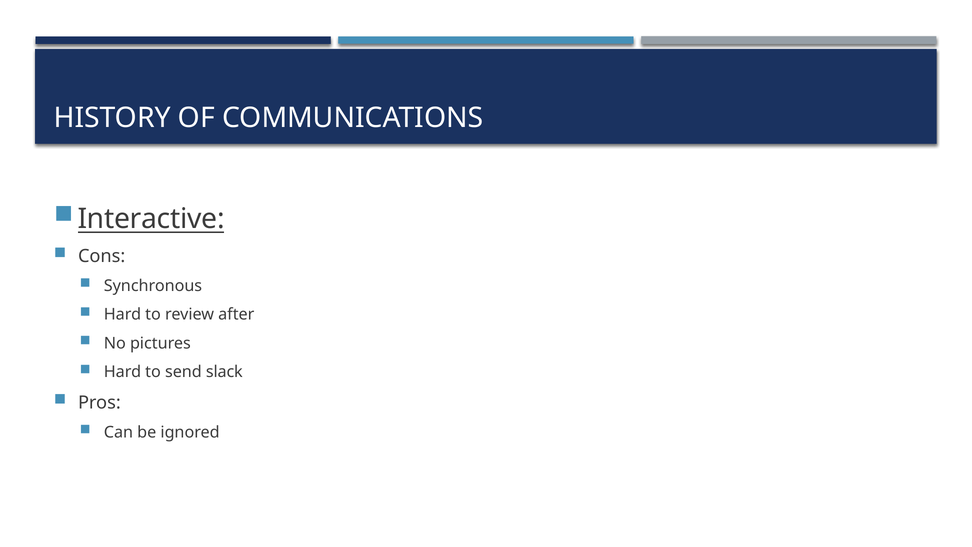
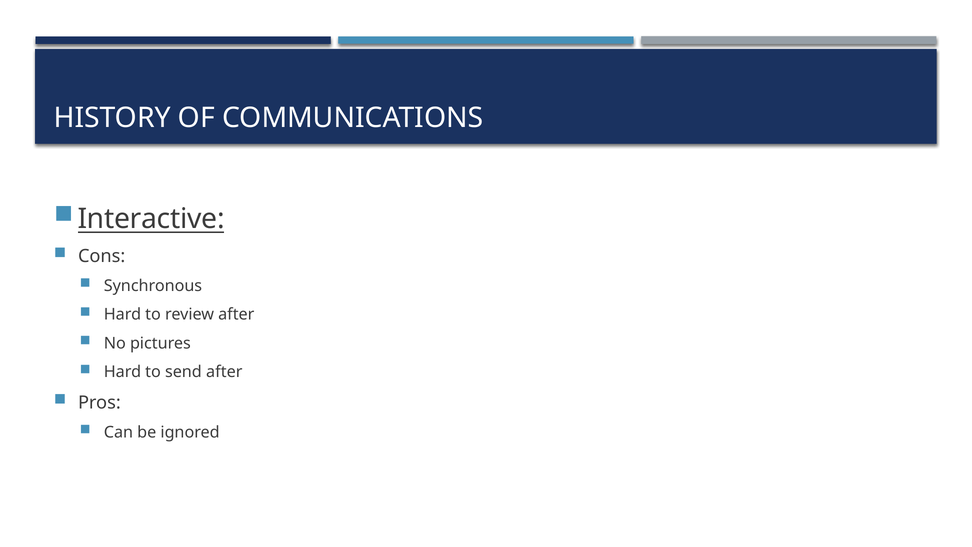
send slack: slack -> after
